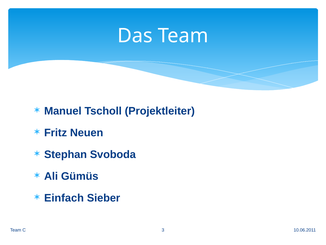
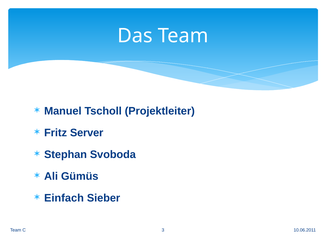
Neuen: Neuen -> Server
